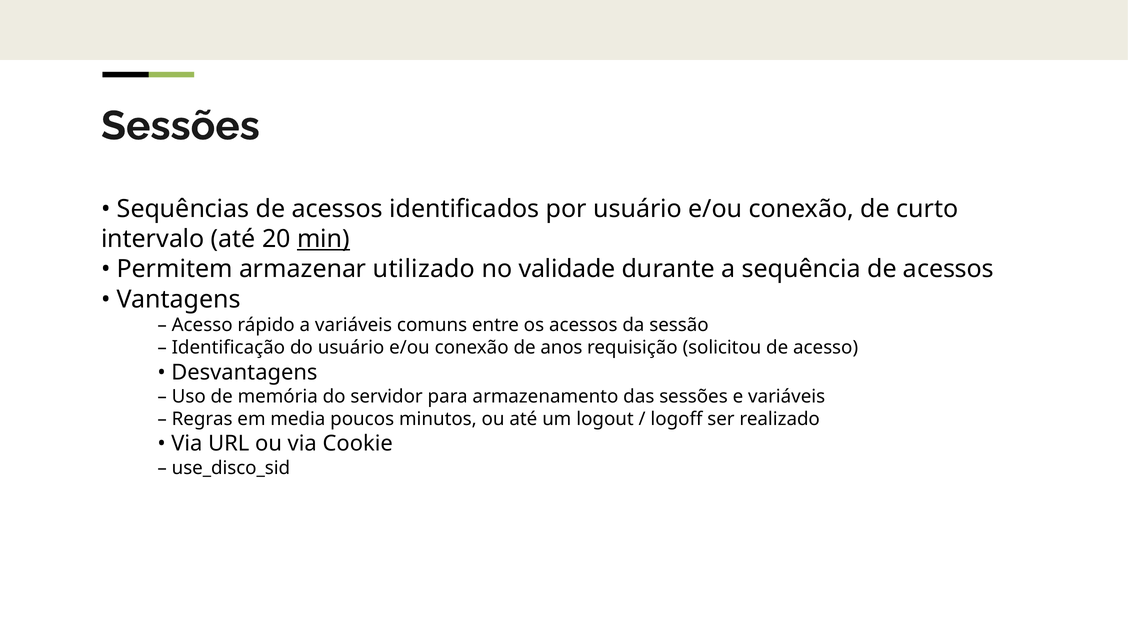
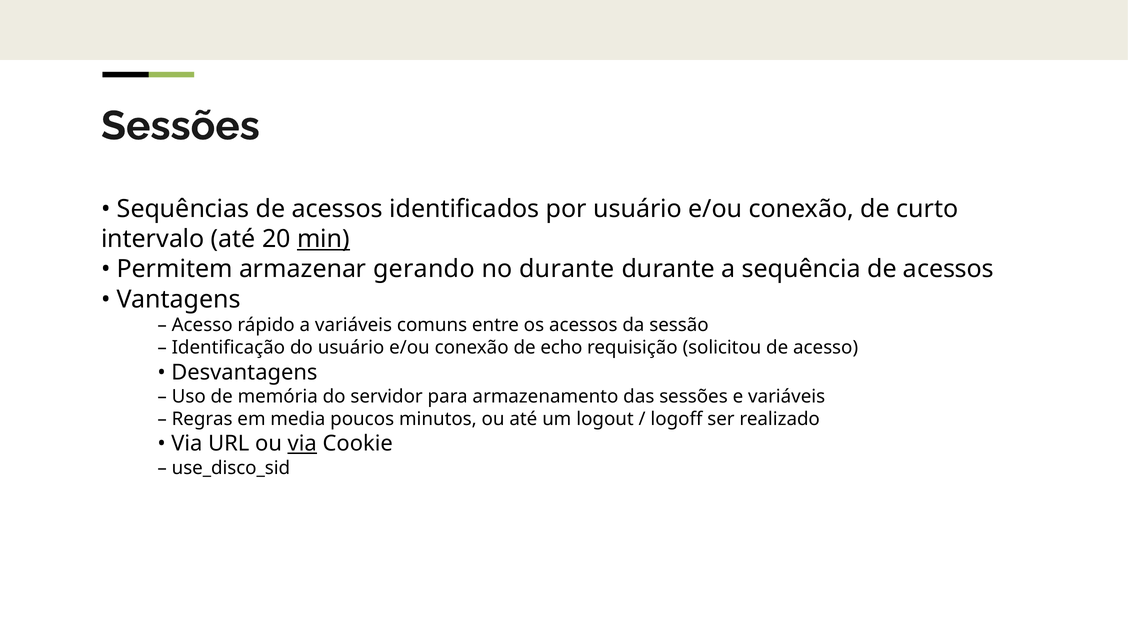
utilizado: utilizado -> gerando
no validade: validade -> durante
anos: anos -> echo
via at (302, 444) underline: none -> present
